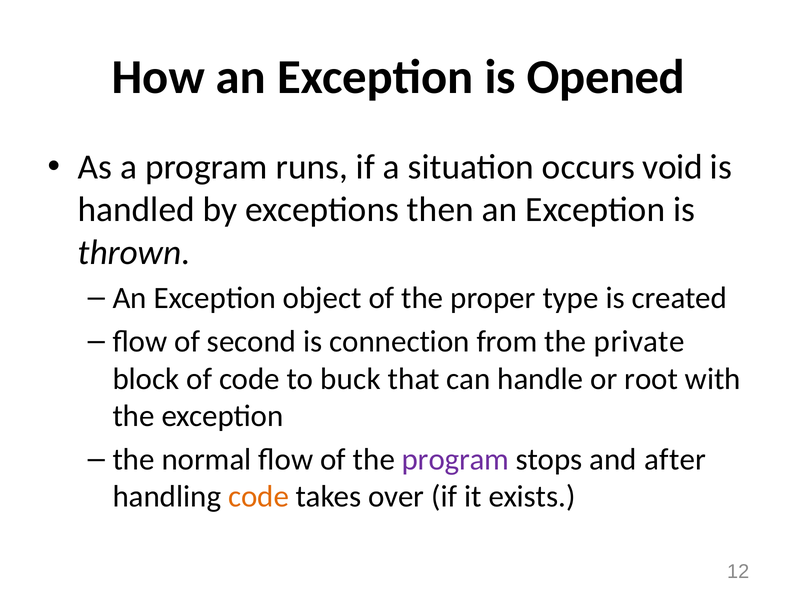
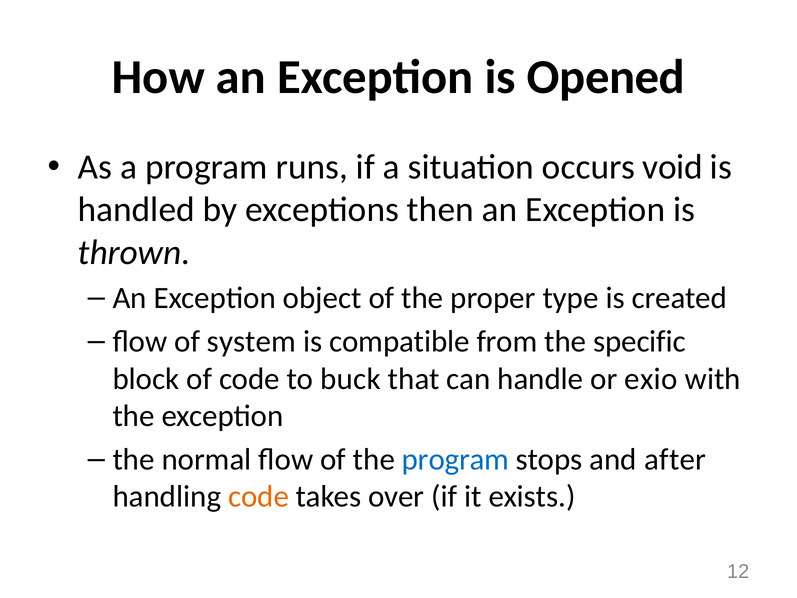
second: second -> system
connection: connection -> compatible
private: private -> specific
root: root -> exio
program at (455, 459) colour: purple -> blue
